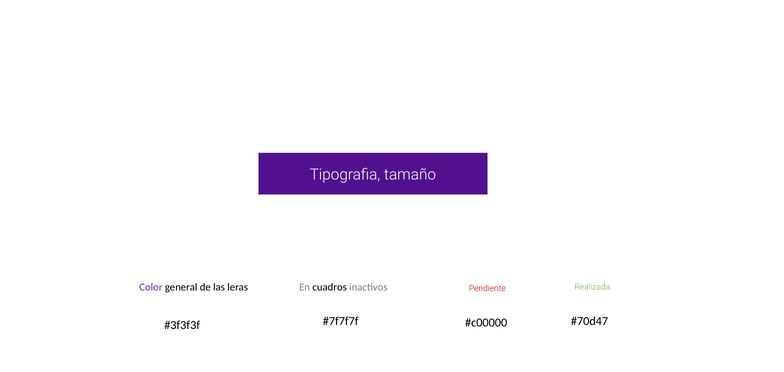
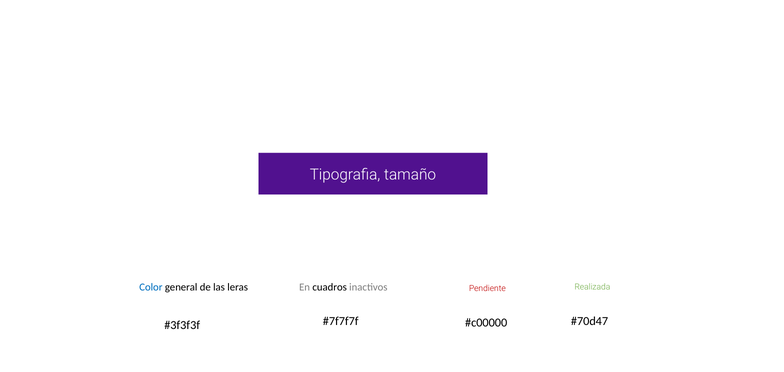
Color colour: purple -> blue
